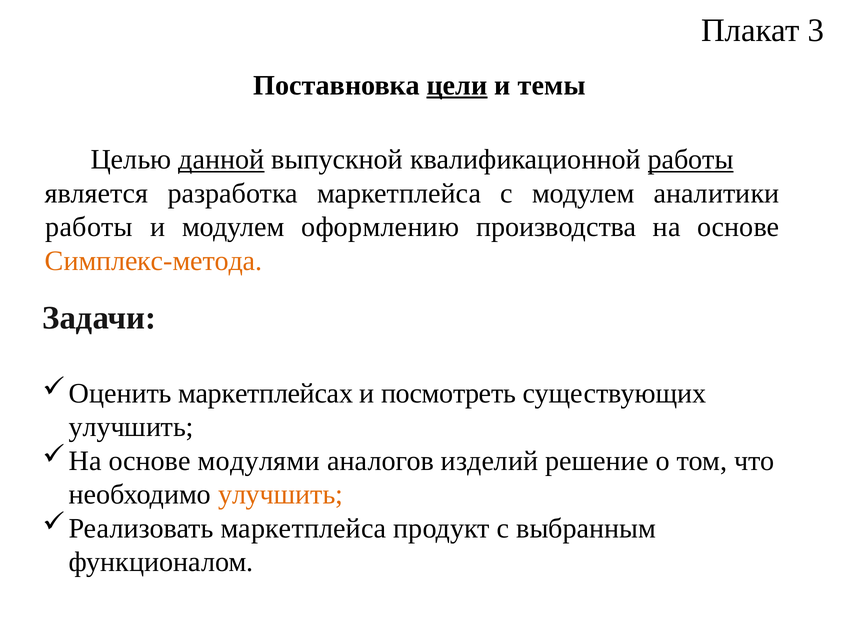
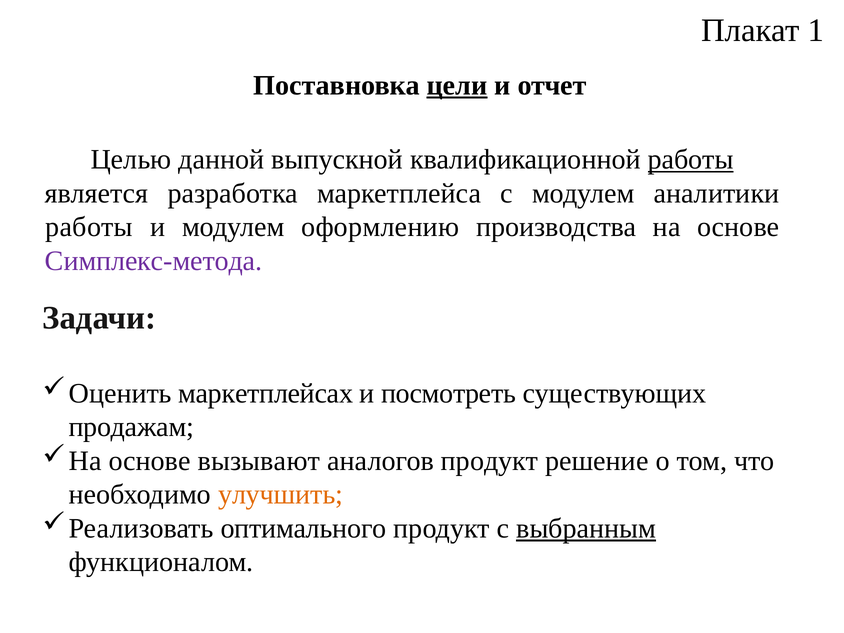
3: 3 -> 1
темы: темы -> отчет
данной underline: present -> none
Симплекс-метода colour: orange -> purple
улучшить at (131, 427): улучшить -> продажам
модулями: модулями -> вызывают
аналогов изделий: изделий -> продукт
маркетплейса at (303, 528): маркетплейса -> оптимального
выбранным underline: none -> present
